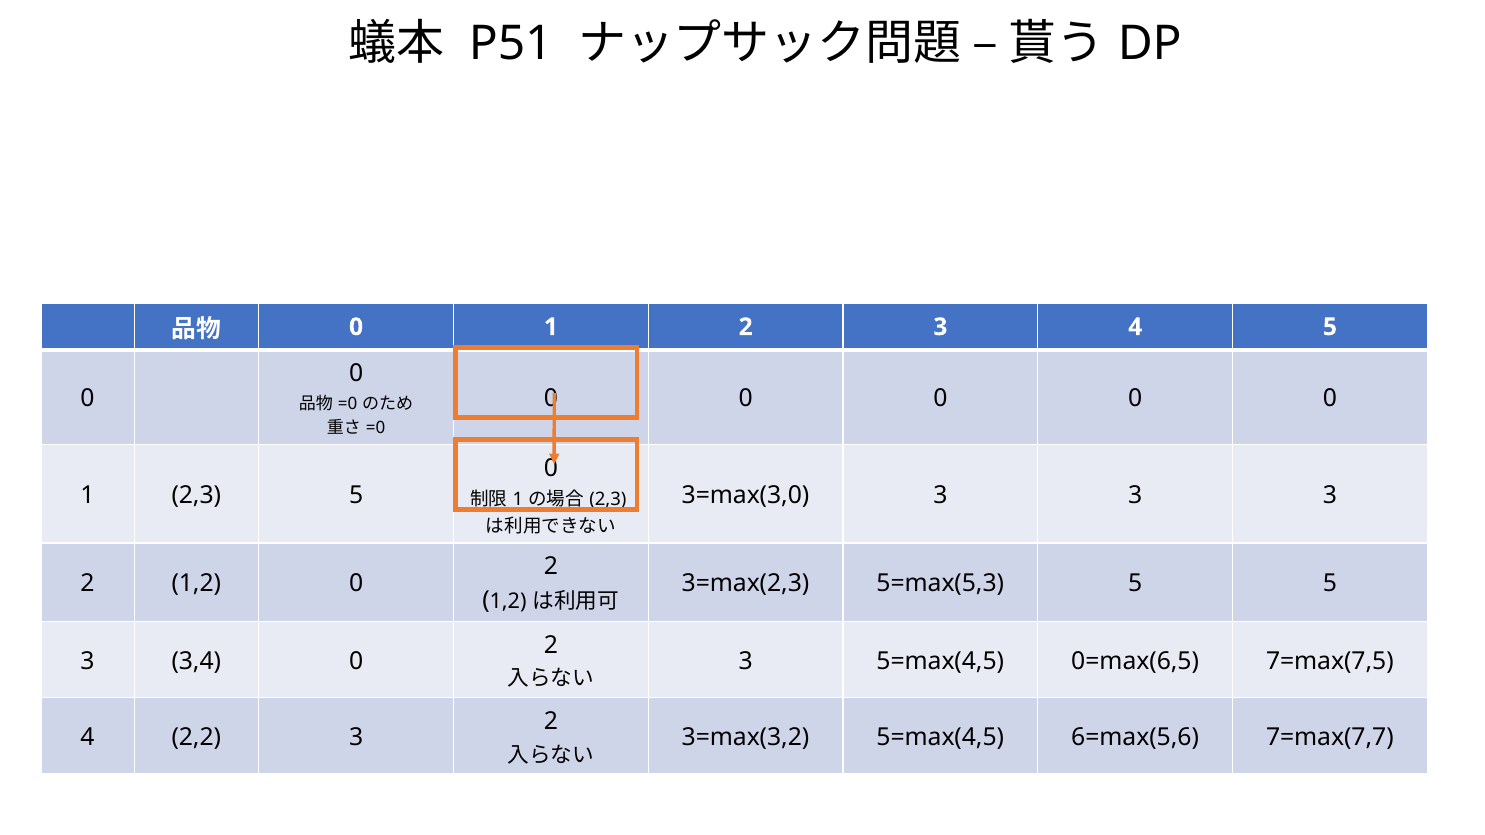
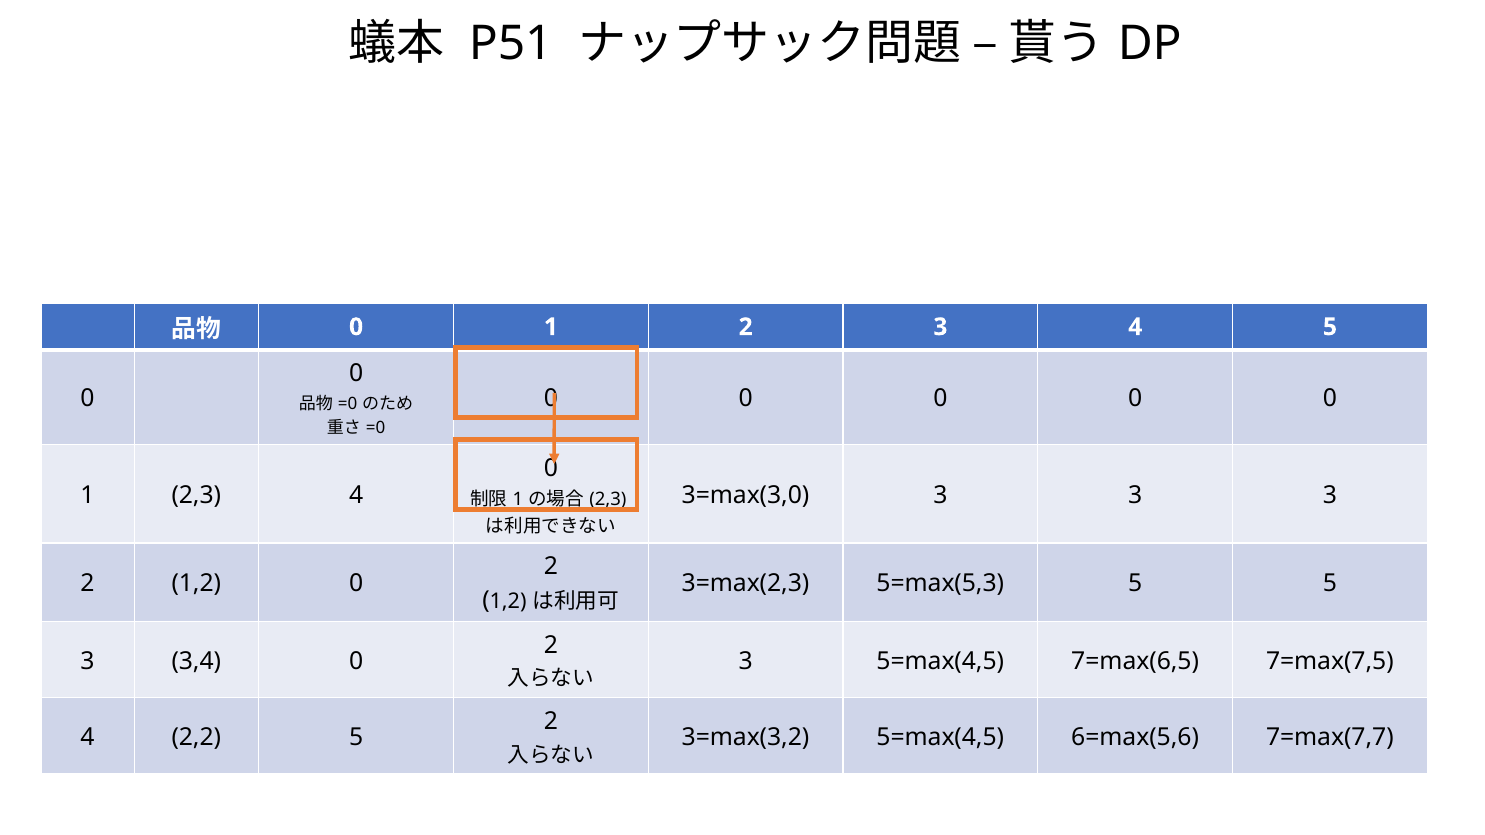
2,3 5: 5 -> 4
0=max(6,5: 0=max(6,5 -> 7=max(6,5
2,2 3: 3 -> 5
